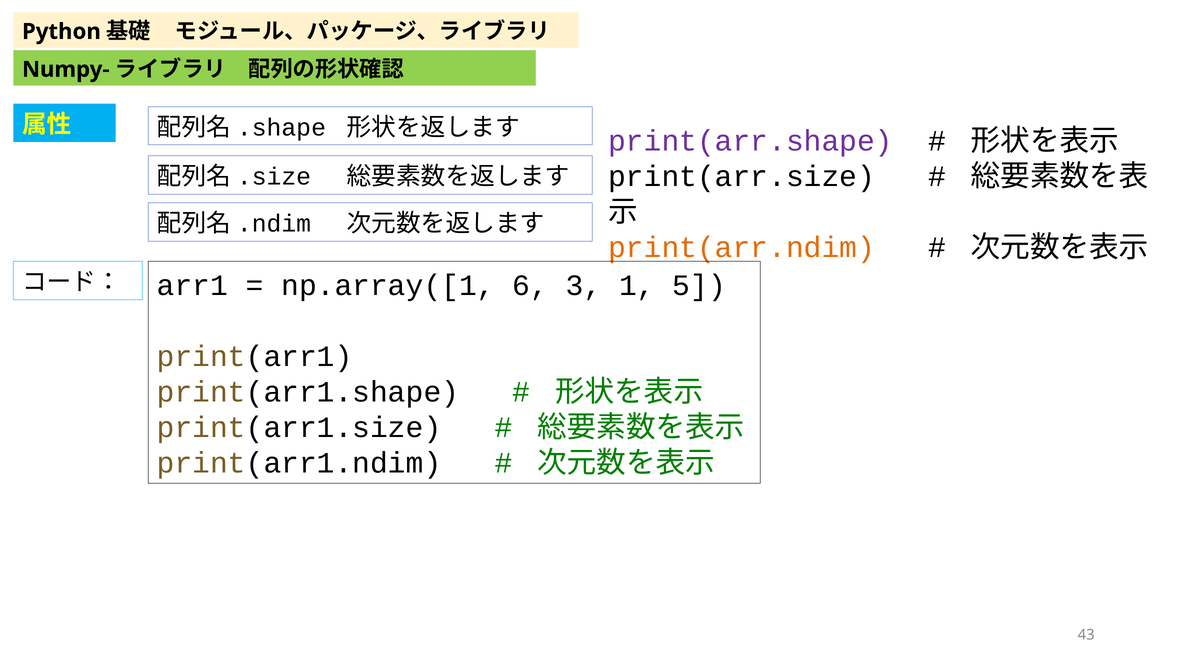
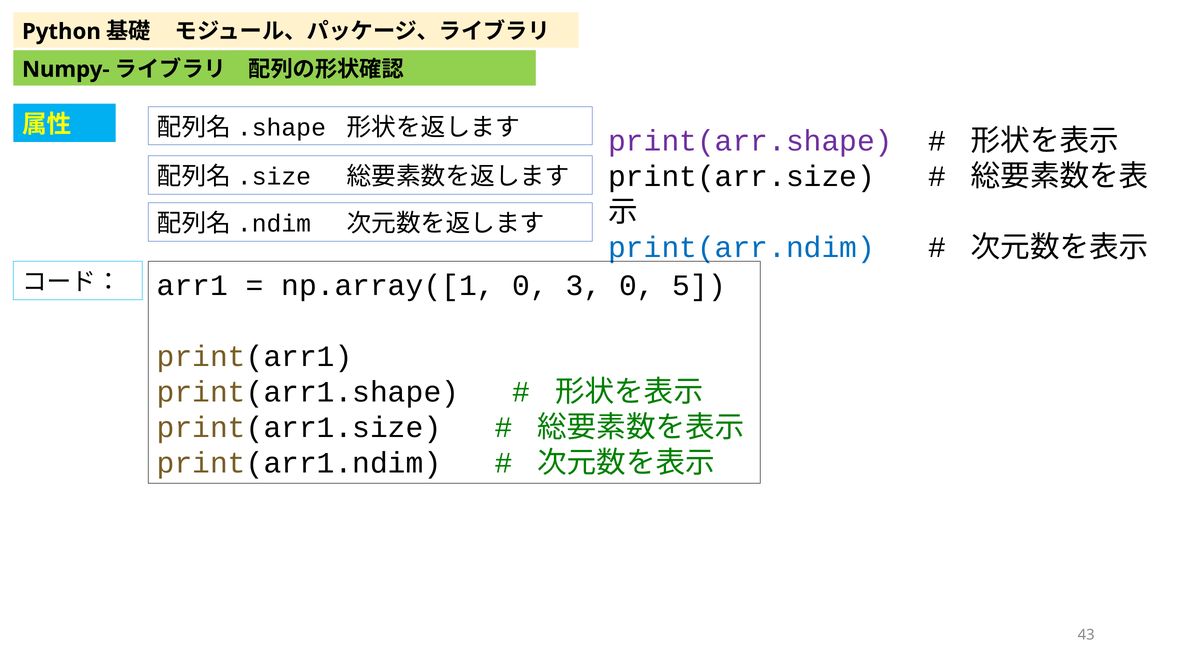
print(arr.ndim colour: orange -> blue
np.array([1 6: 6 -> 0
3 1: 1 -> 0
